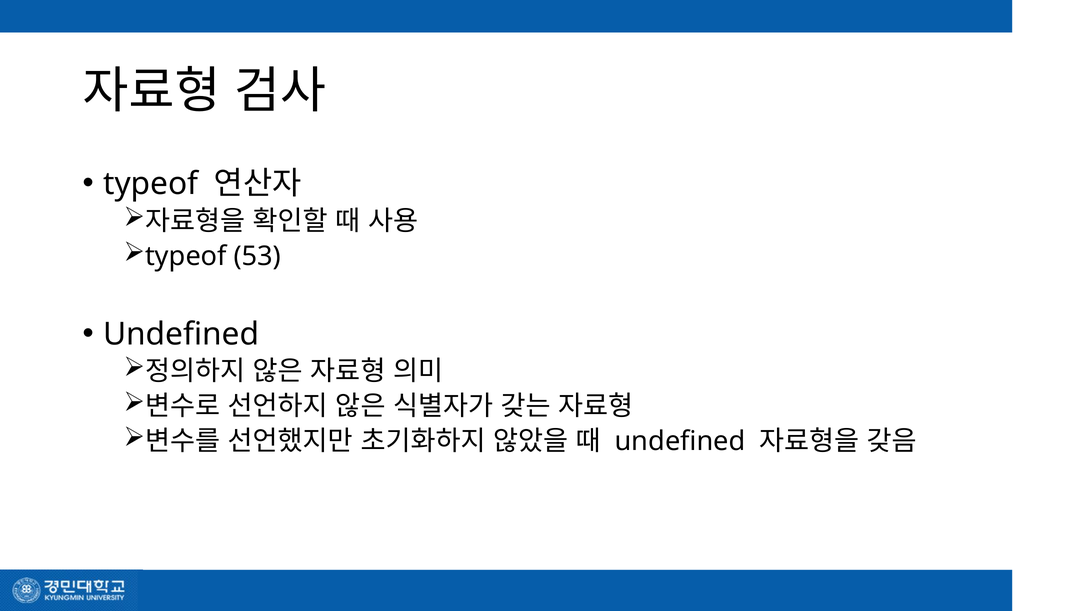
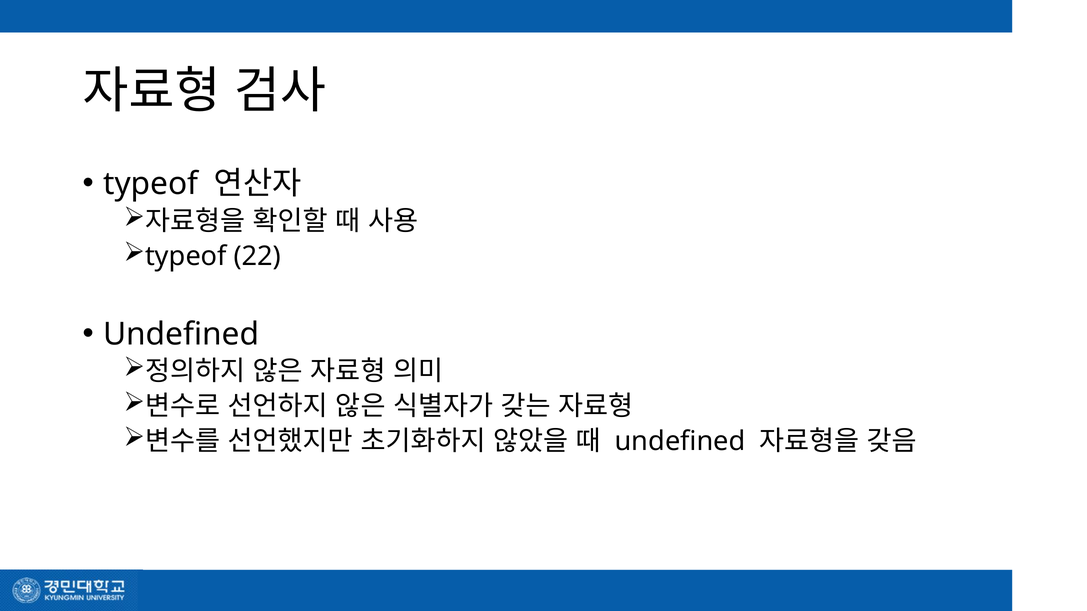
53: 53 -> 22
